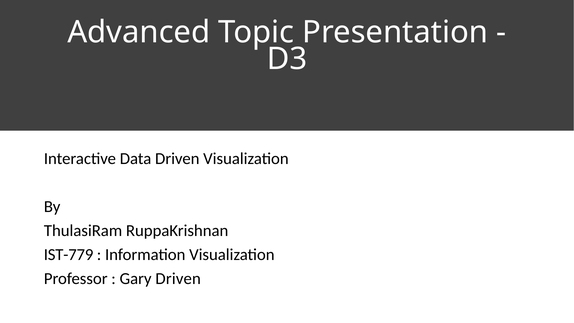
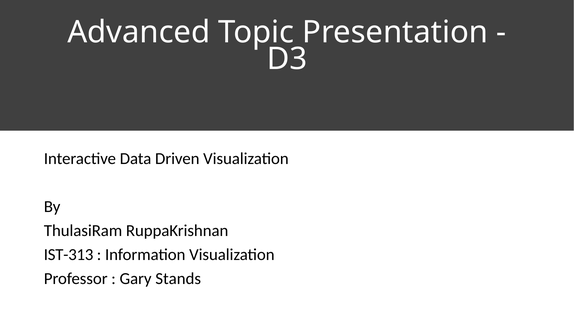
IST-779: IST-779 -> IST-313
Gary Driven: Driven -> Stands
